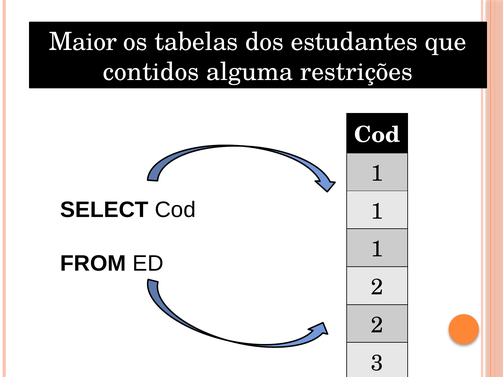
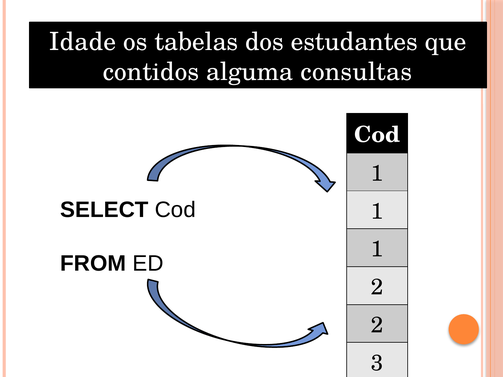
Maior: Maior -> Idade
restrições: restrições -> consultas
